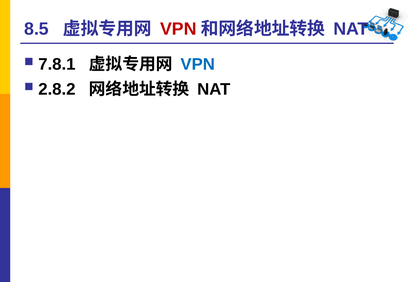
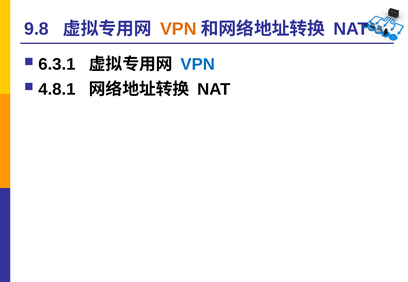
8.5: 8.5 -> 9.8
VPN at (178, 29) colour: red -> orange
7.8.1: 7.8.1 -> 6.3.1
2.8.2: 2.8.2 -> 4.8.1
